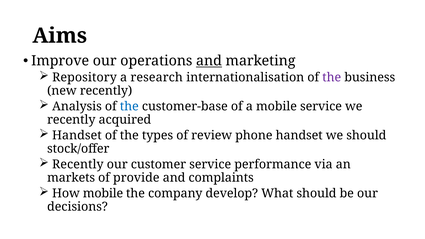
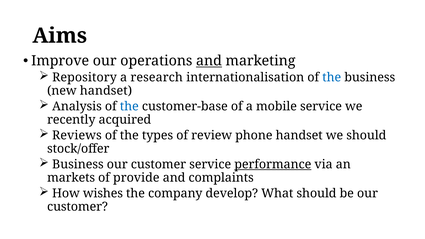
the at (332, 78) colour: purple -> blue
new recently: recently -> handset
Handset at (77, 135): Handset -> Reviews
Recently at (78, 164): Recently -> Business
performance underline: none -> present
How mobile: mobile -> wishes
decisions at (77, 207): decisions -> customer
